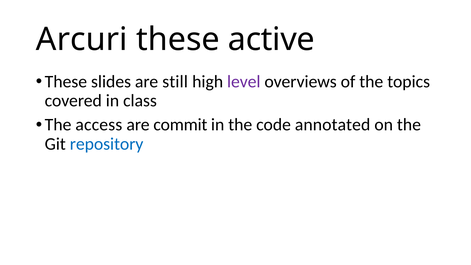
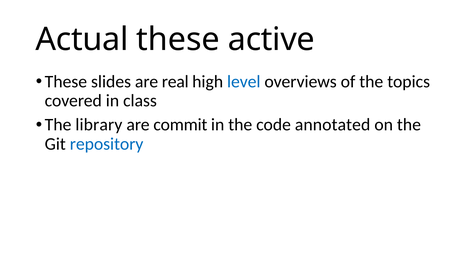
Arcuri: Arcuri -> Actual
still: still -> real
level colour: purple -> blue
access: access -> library
